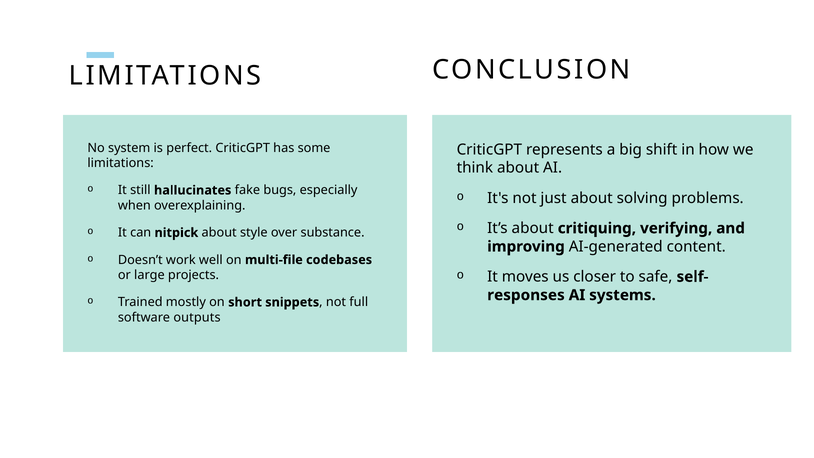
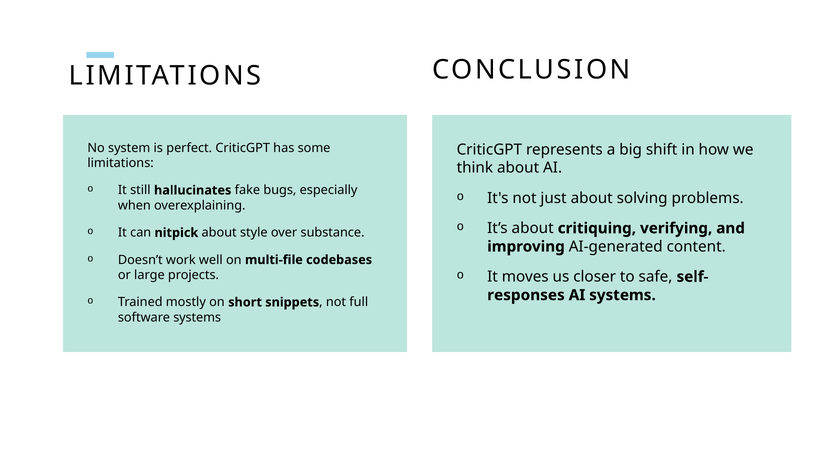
software outputs: outputs -> systems
